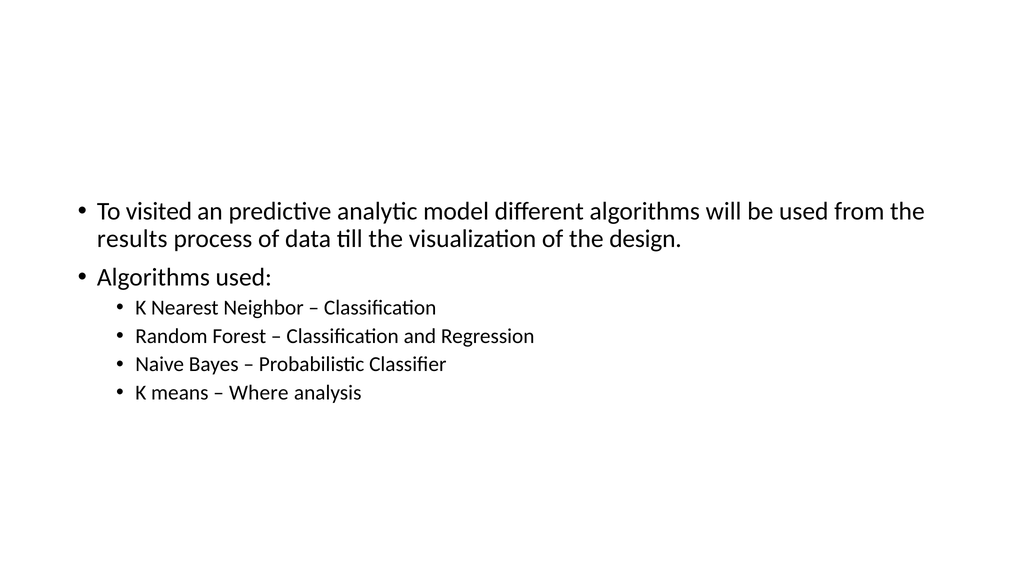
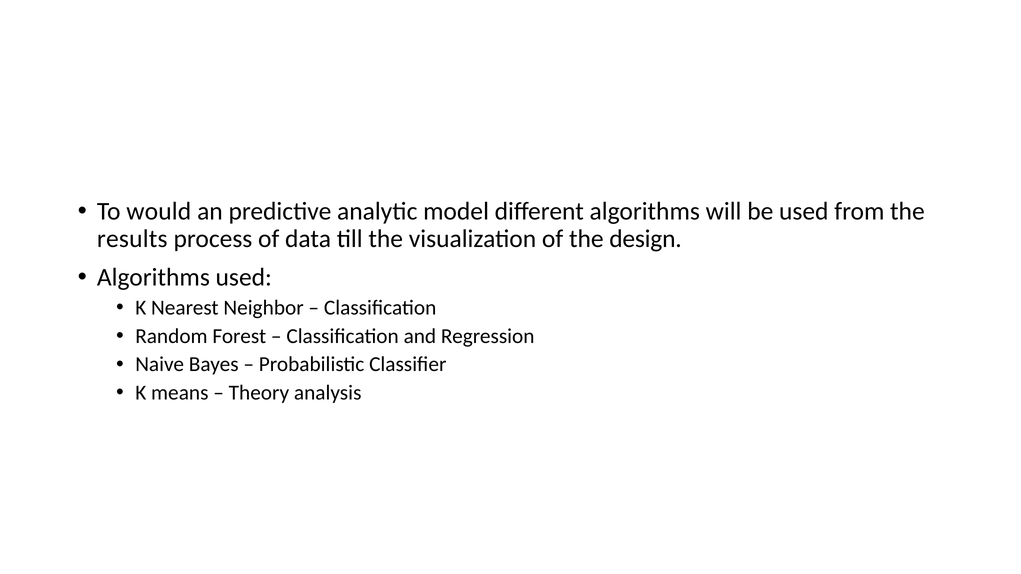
visited: visited -> would
Where: Where -> Theory
